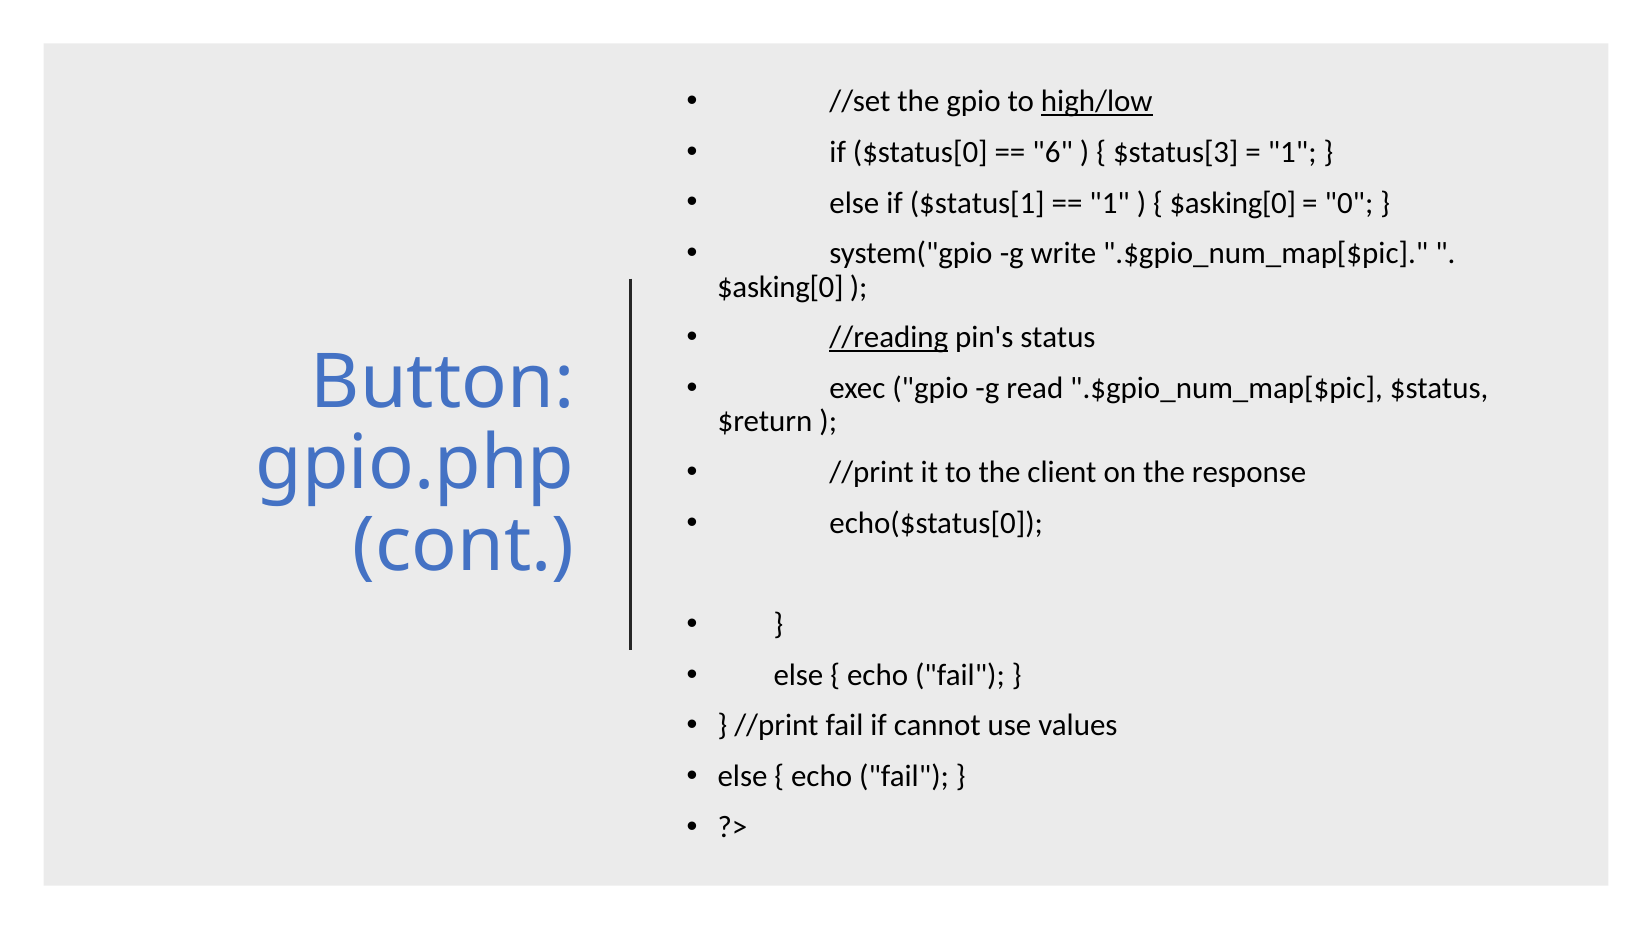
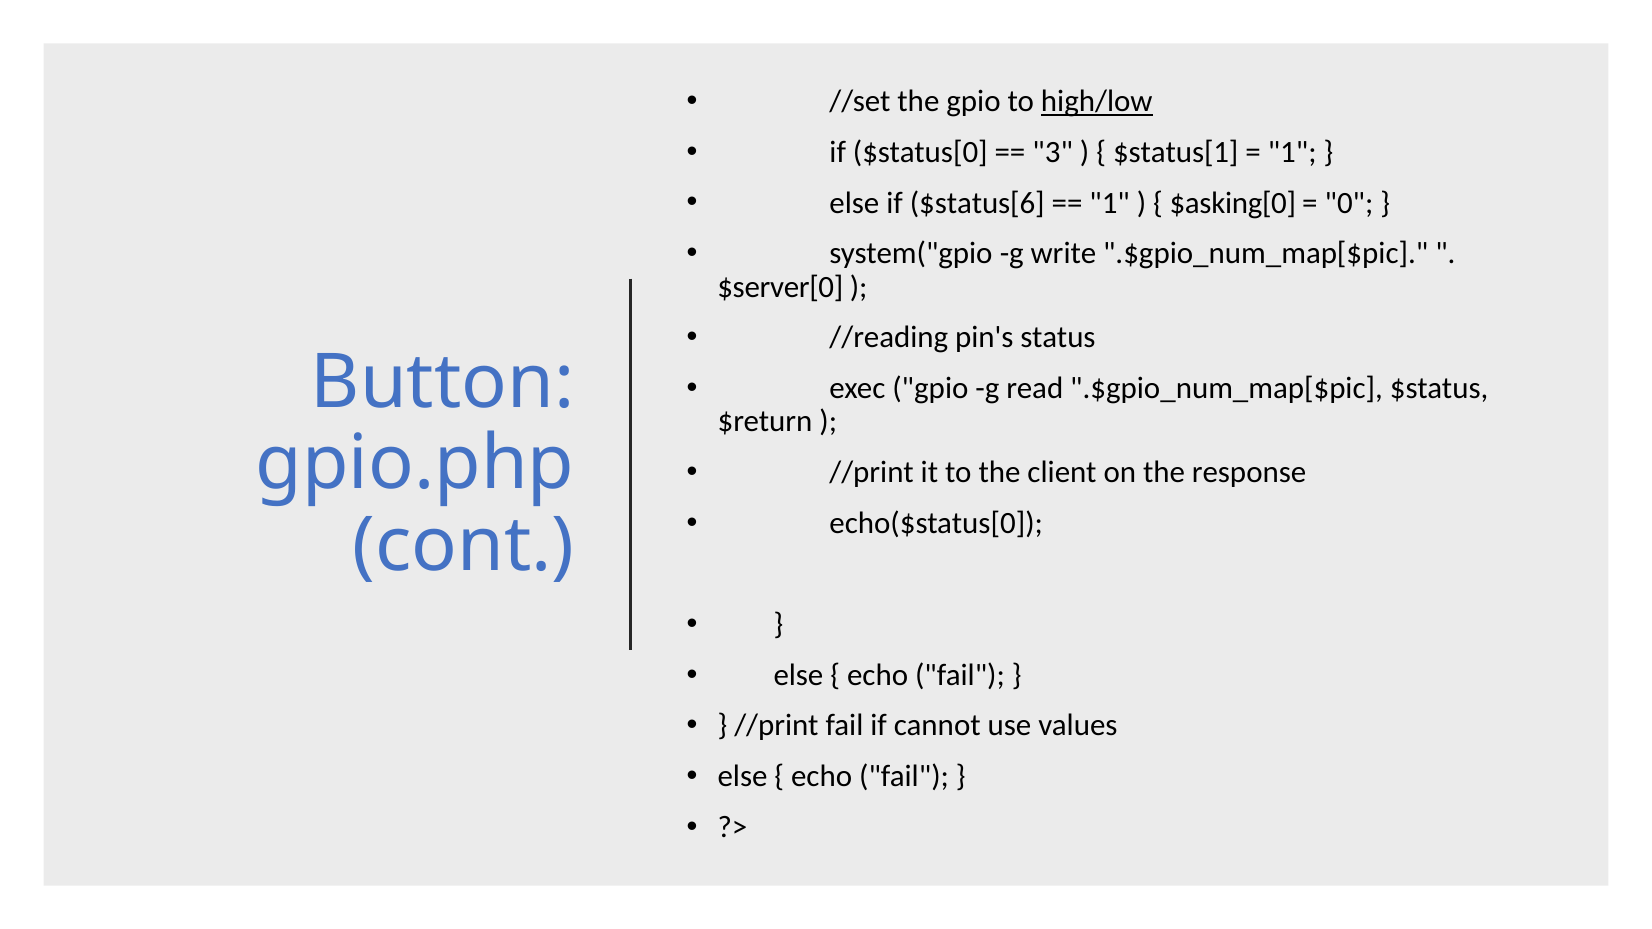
6: 6 -> 3
$status[3: $status[3 -> $status[1
$status[1: $status[1 -> $status[6
$asking[0 at (780, 287): $asking[0 -> $server[0
//reading underline: present -> none
